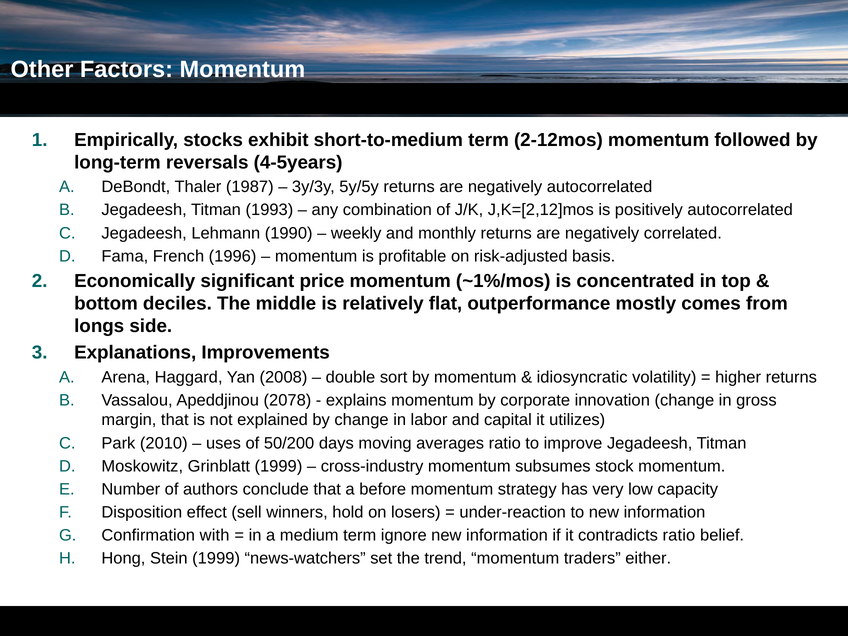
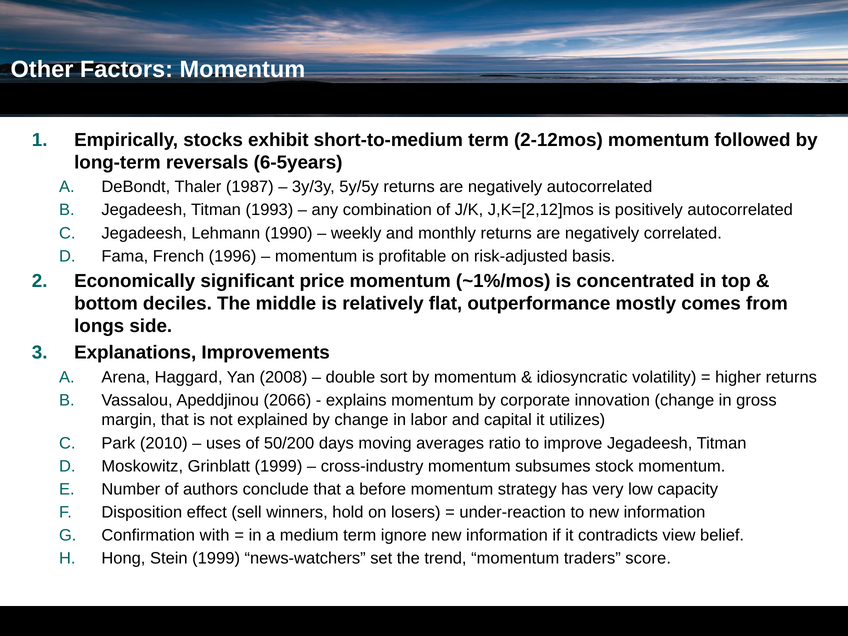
4-5years: 4-5years -> 6-5years
2078: 2078 -> 2066
contradicts ratio: ratio -> view
either: either -> score
